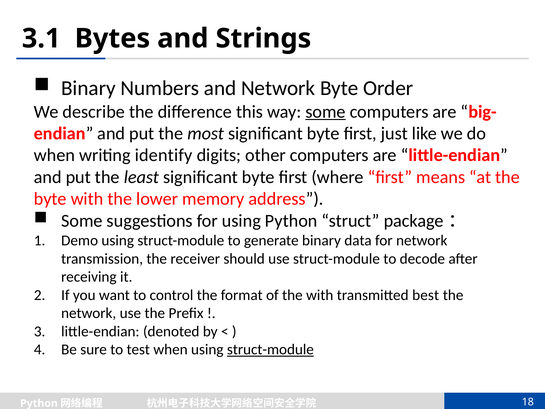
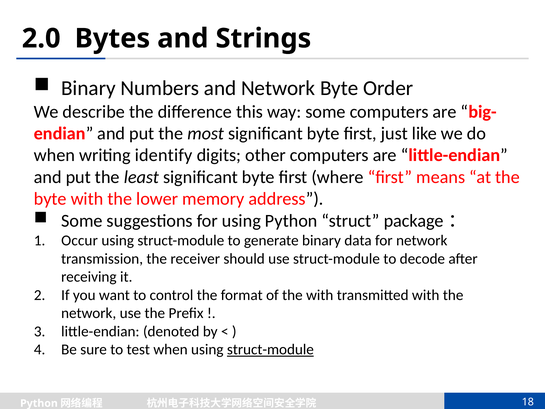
3.1: 3.1 -> 2.0
some at (326, 112) underline: present -> none
Demo: Demo -> Occur
transmitted best: best -> with
